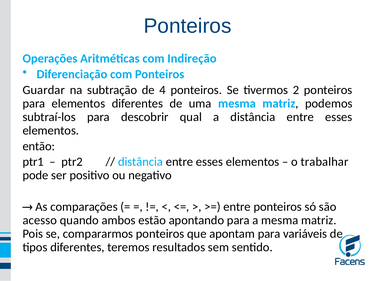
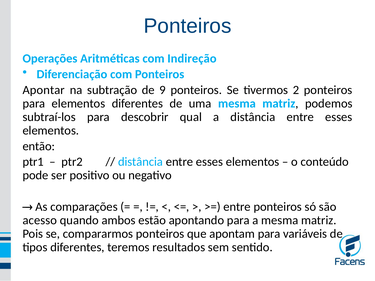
Guardar: Guardar -> Apontar
4: 4 -> 9
trabalhar: trabalhar -> conteúdo
